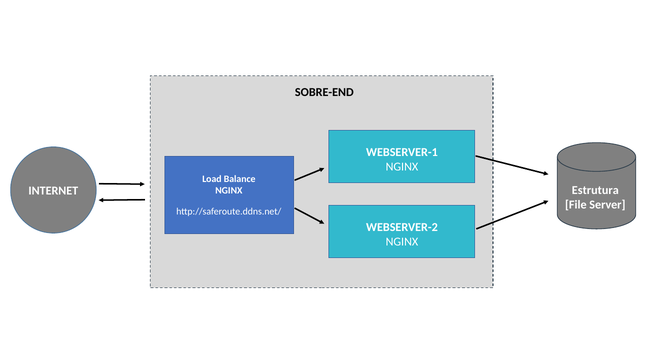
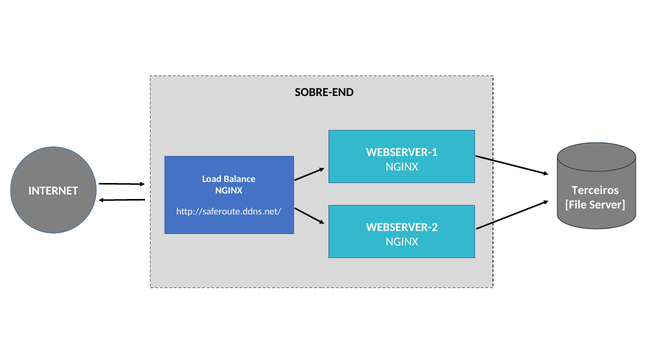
Estrutura: Estrutura -> Terceiros
